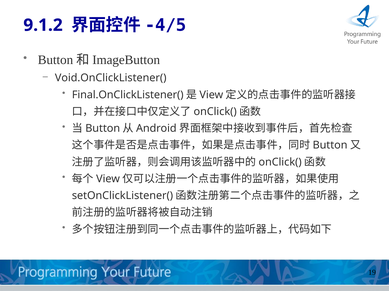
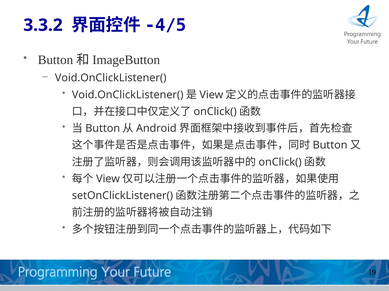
9.1.2: 9.1.2 -> 3.3.2
Final.OnClickListener( at (128, 95): Final.OnClickListener( -> Void.OnClickListener(
